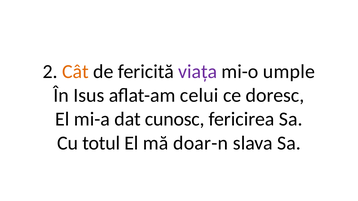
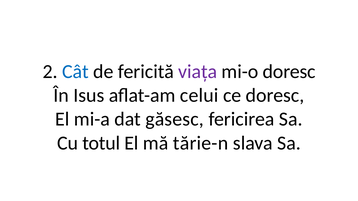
Cât colour: orange -> blue
mi-o umple: umple -> doresc
cunosc: cunosc -> găsesc
doar-n: doar-n -> tărie-n
